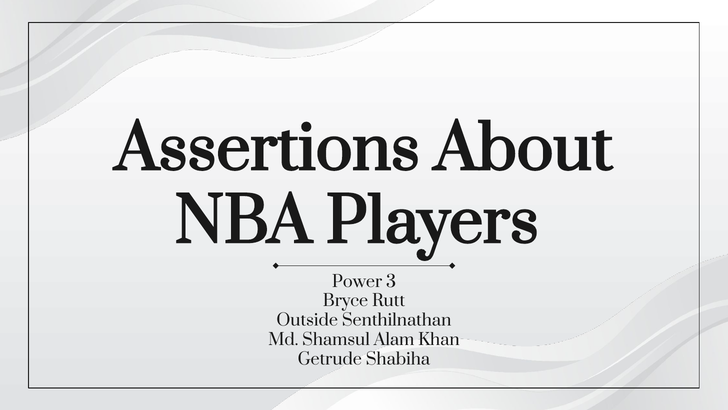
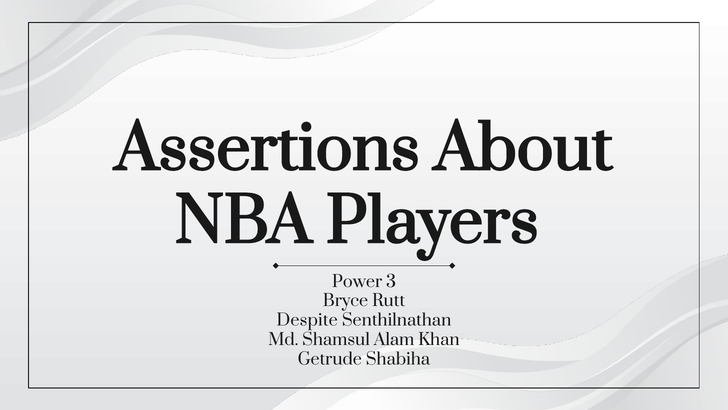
Outside: Outside -> Despite
